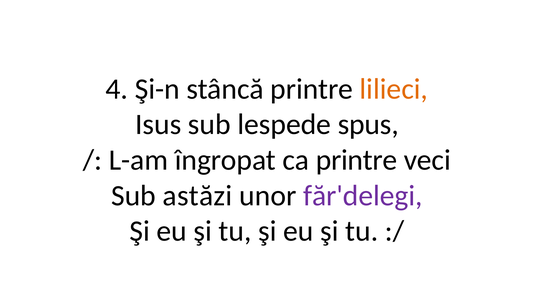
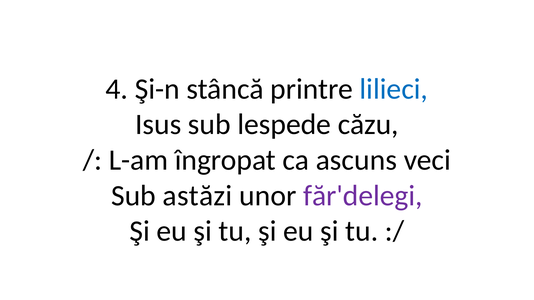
lilieci colour: orange -> blue
spus: spus -> căzu
ca printre: printre -> ascuns
